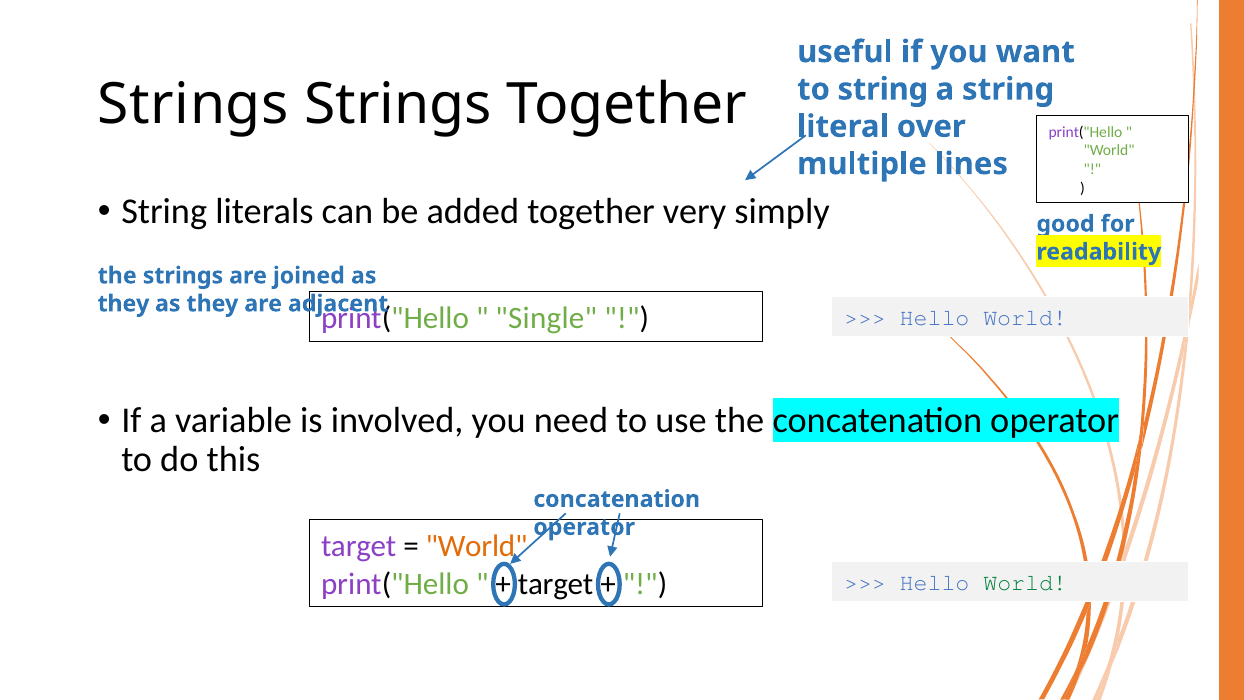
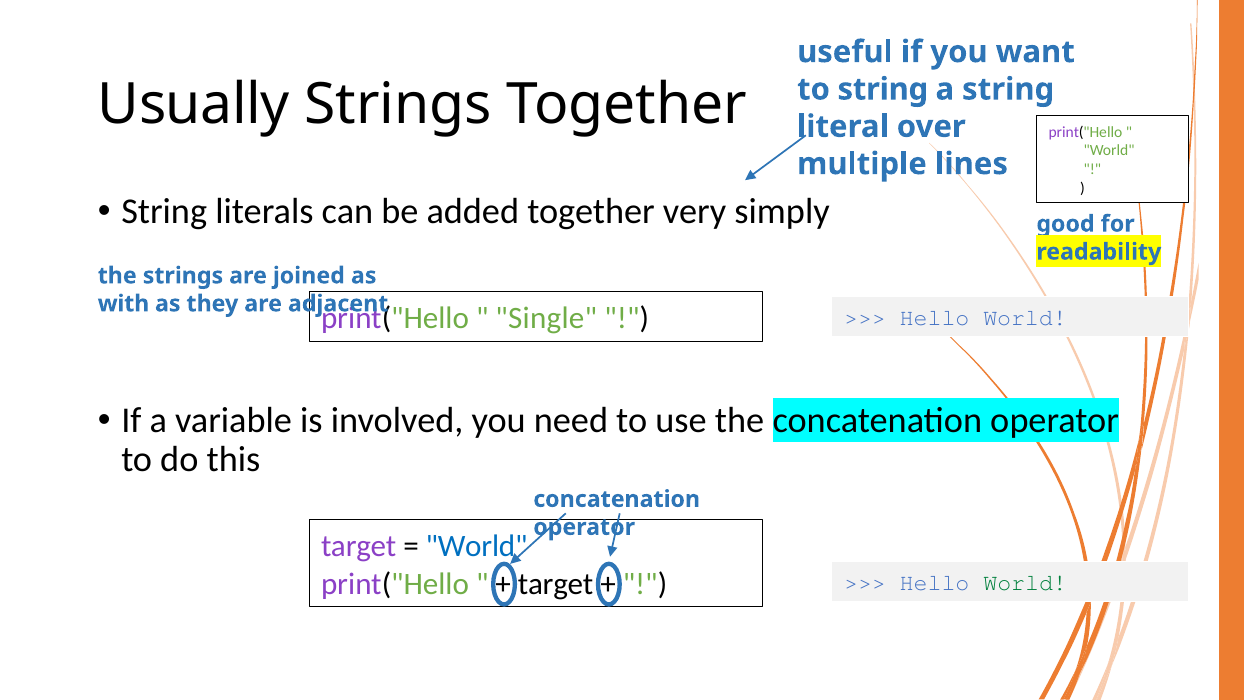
Strings at (193, 105): Strings -> Usually
they at (123, 304): they -> with
World at (477, 546) colour: orange -> blue
